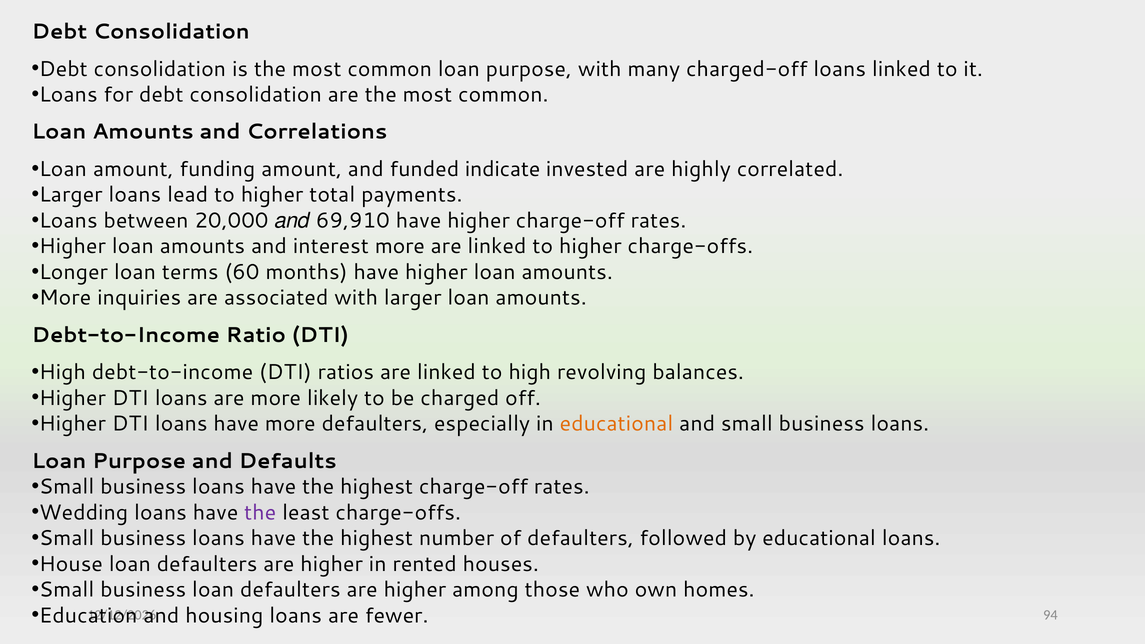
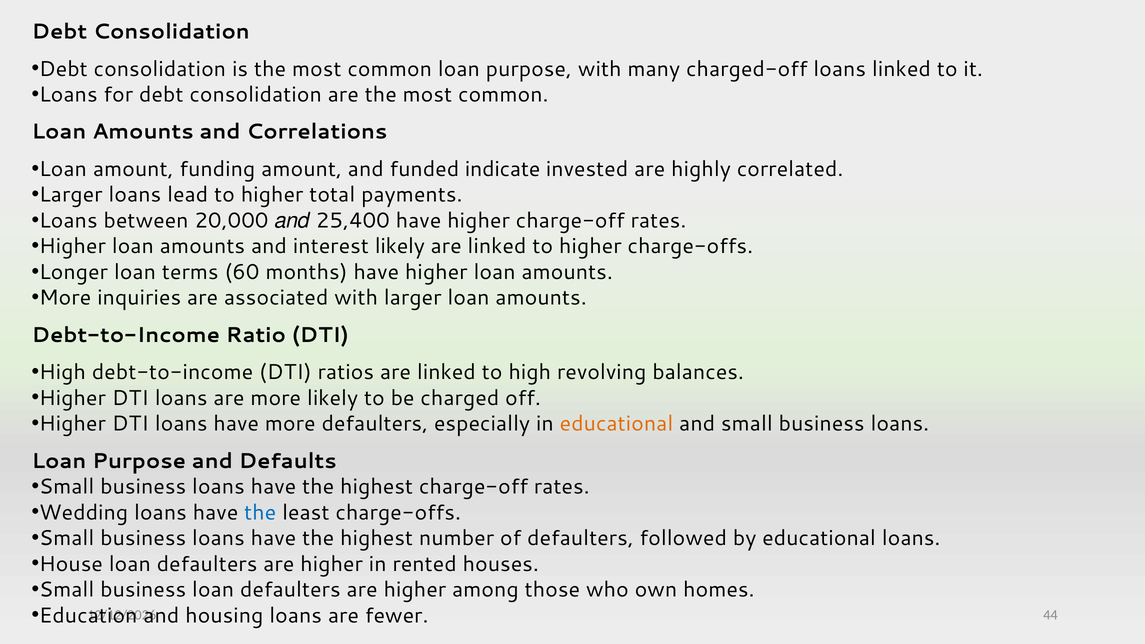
69,910: 69,910 -> 25,400
interest more: more -> likely
the at (260, 513) colour: purple -> blue
94: 94 -> 44
